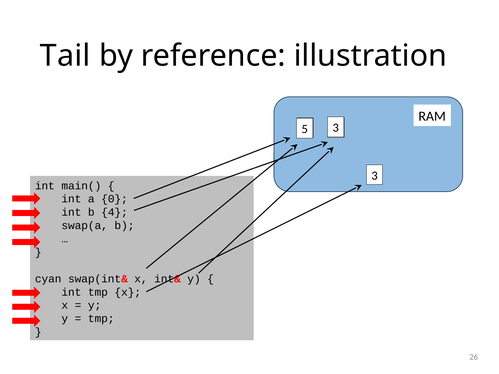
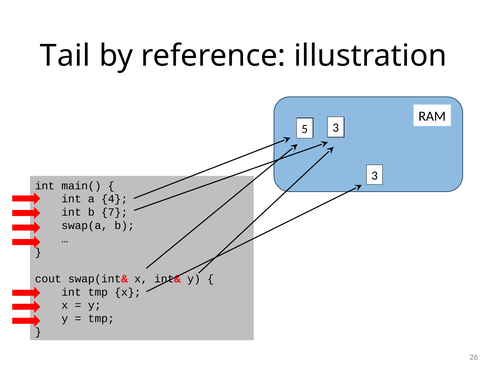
0: 0 -> 4
4: 4 -> 7
cyan: cyan -> cout
